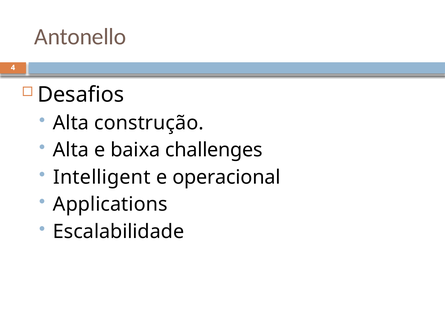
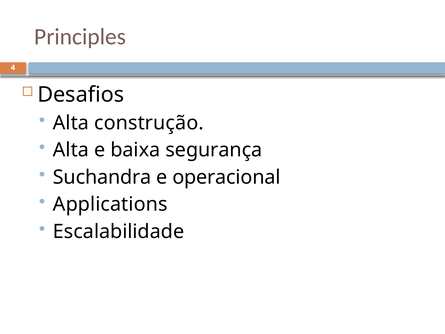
Antonello: Antonello -> Principles
challenges: challenges -> segurança
Intelligent: Intelligent -> Suchandra
